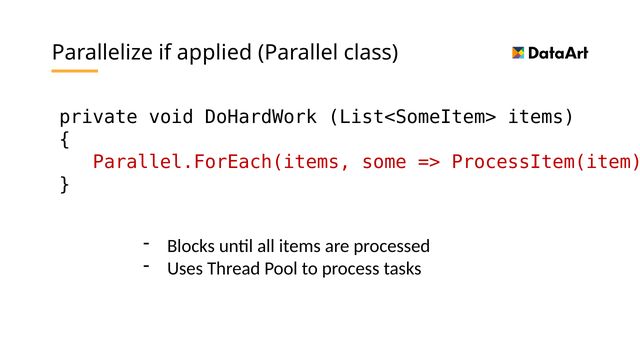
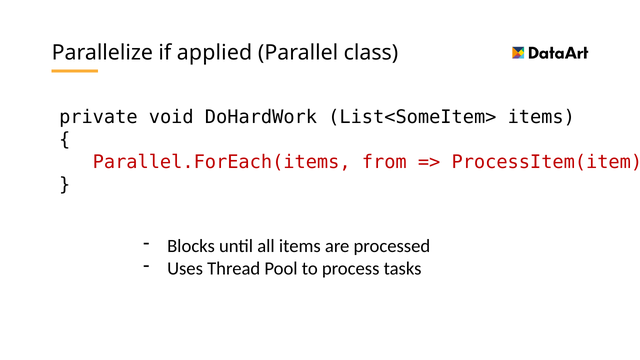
some: some -> from
